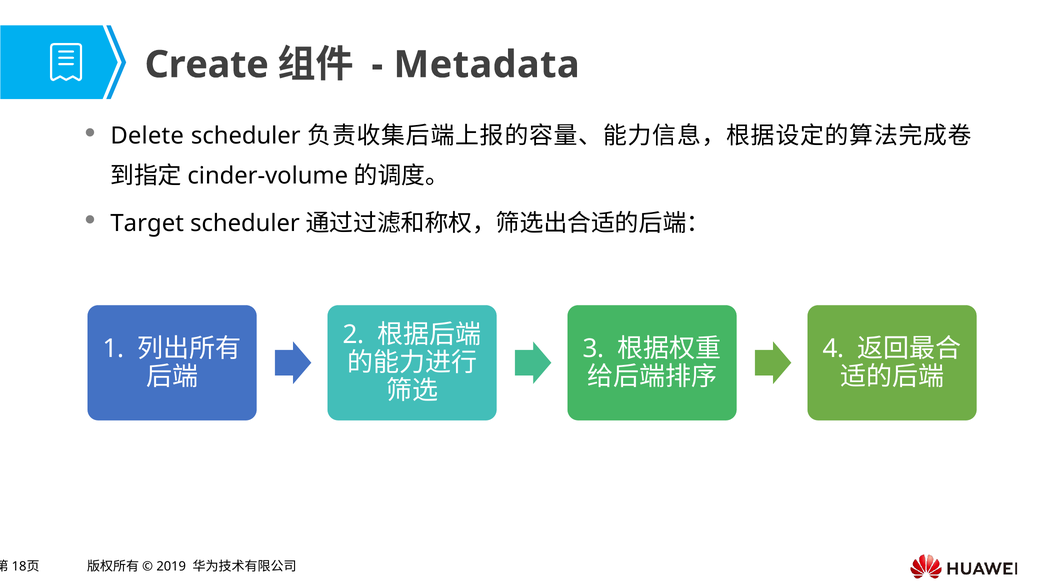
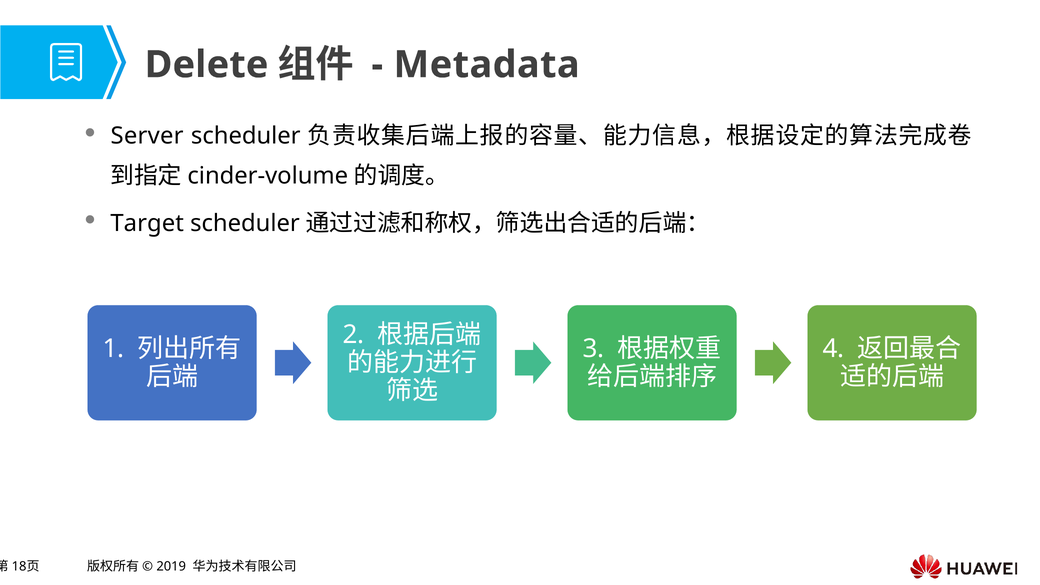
Create: Create -> Delete
Delete: Delete -> Server
